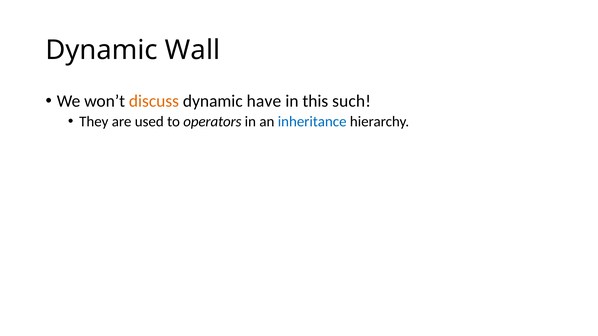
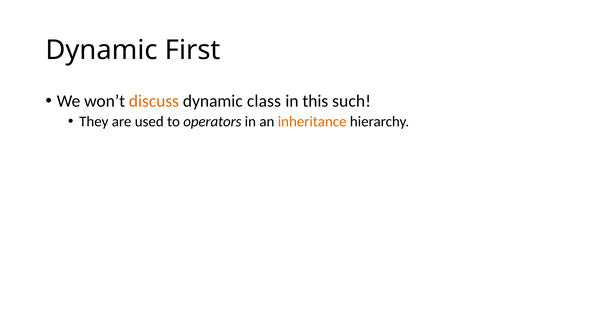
Wall: Wall -> First
have: have -> class
inheritance colour: blue -> orange
